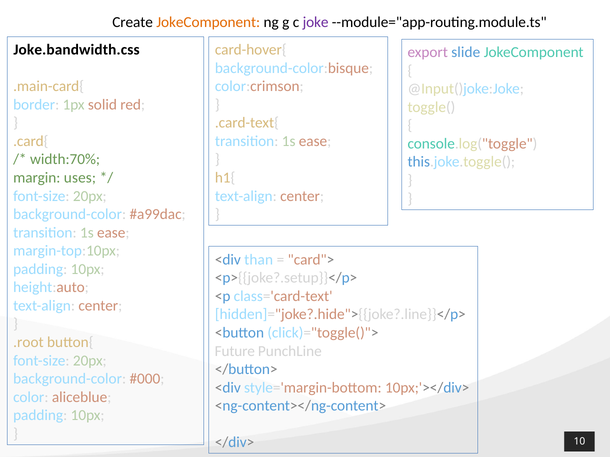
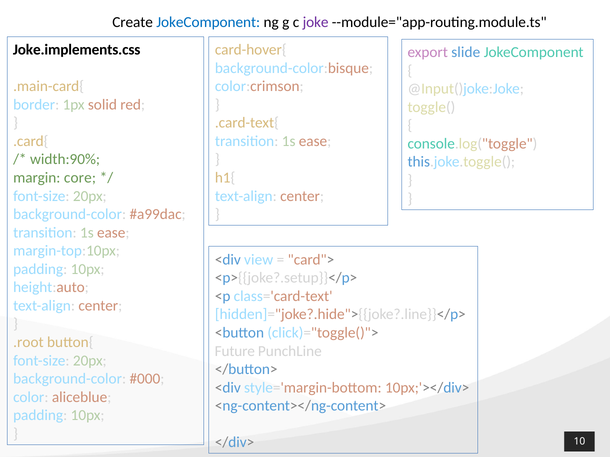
JokeComponent at (208, 22) colour: orange -> blue
Joke.bandwidth.css: Joke.bandwidth.css -> Joke.implements.css
width:70%: width:70% -> width:90%
uses: uses -> core
than: than -> view
